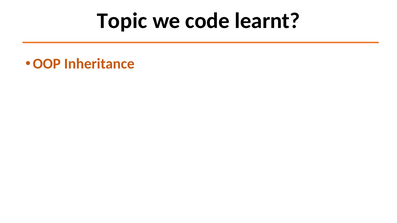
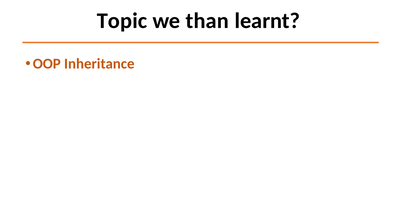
code: code -> than
